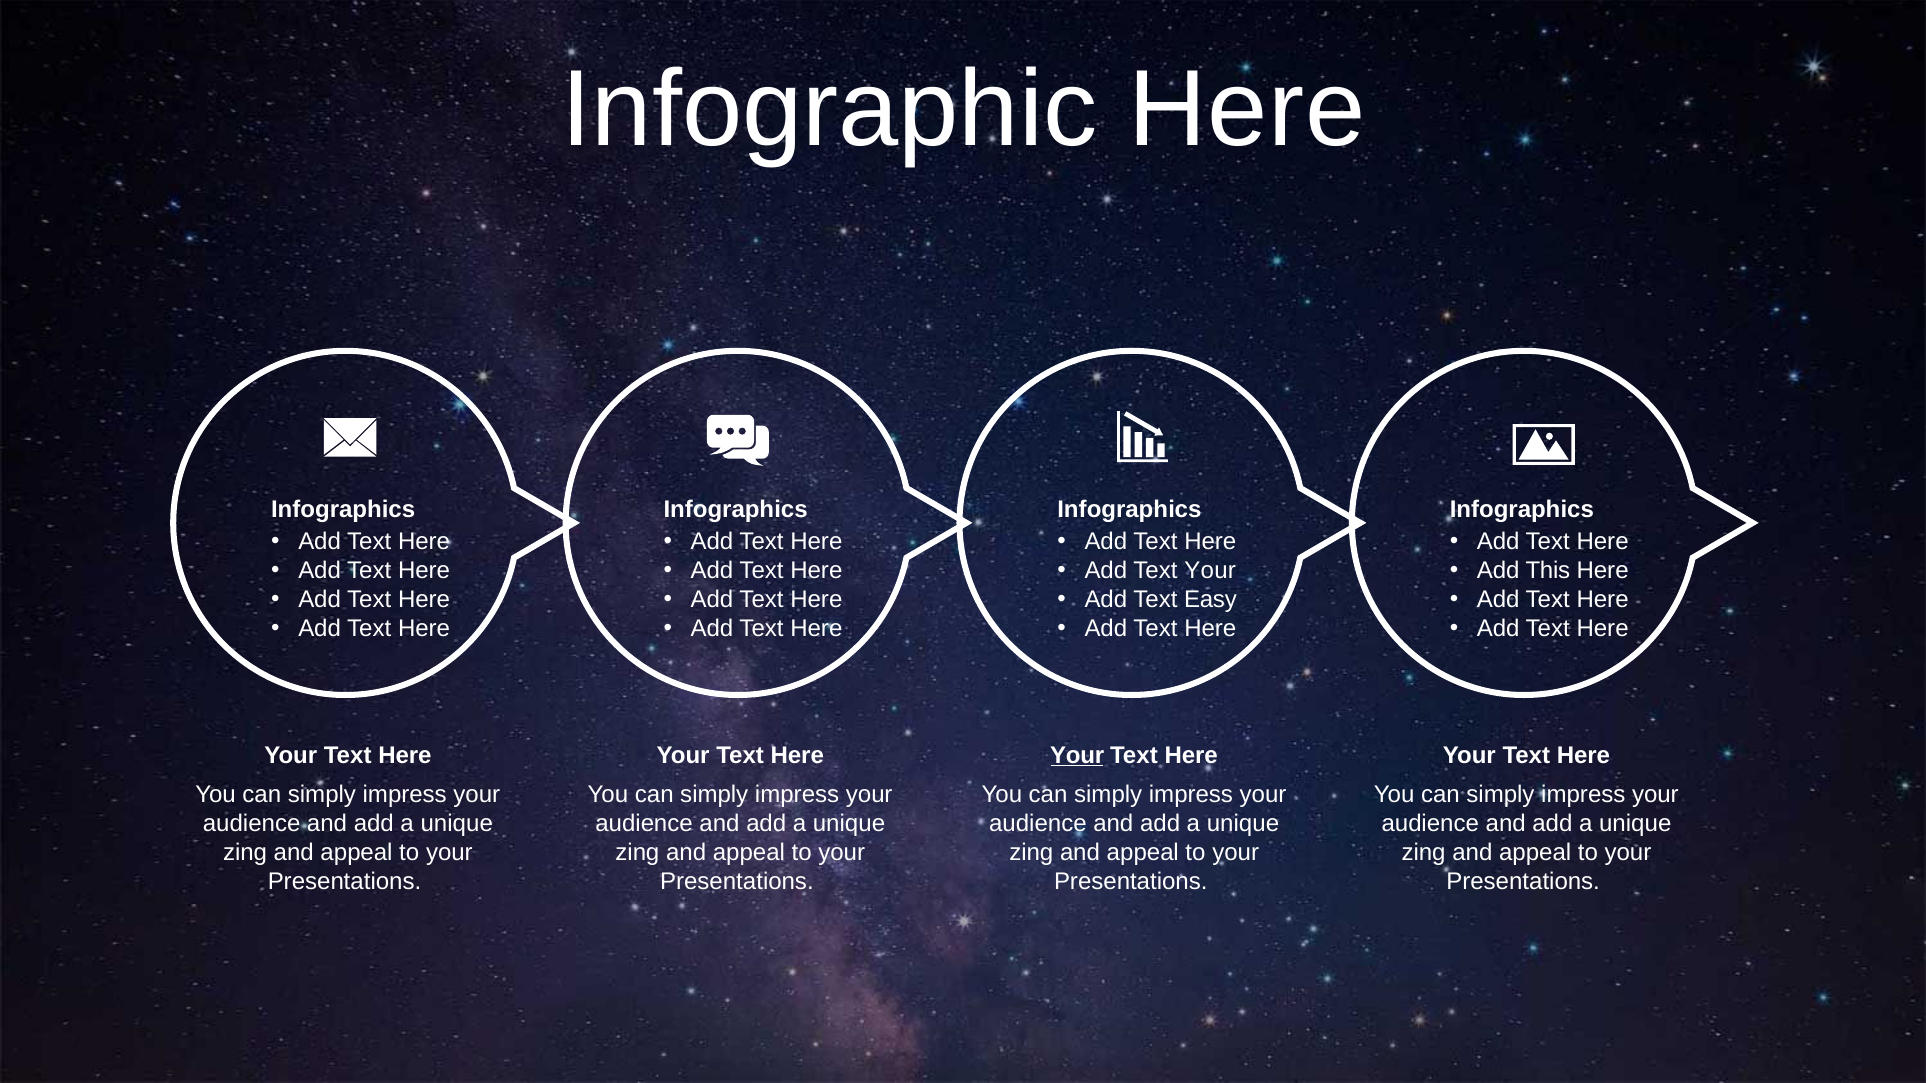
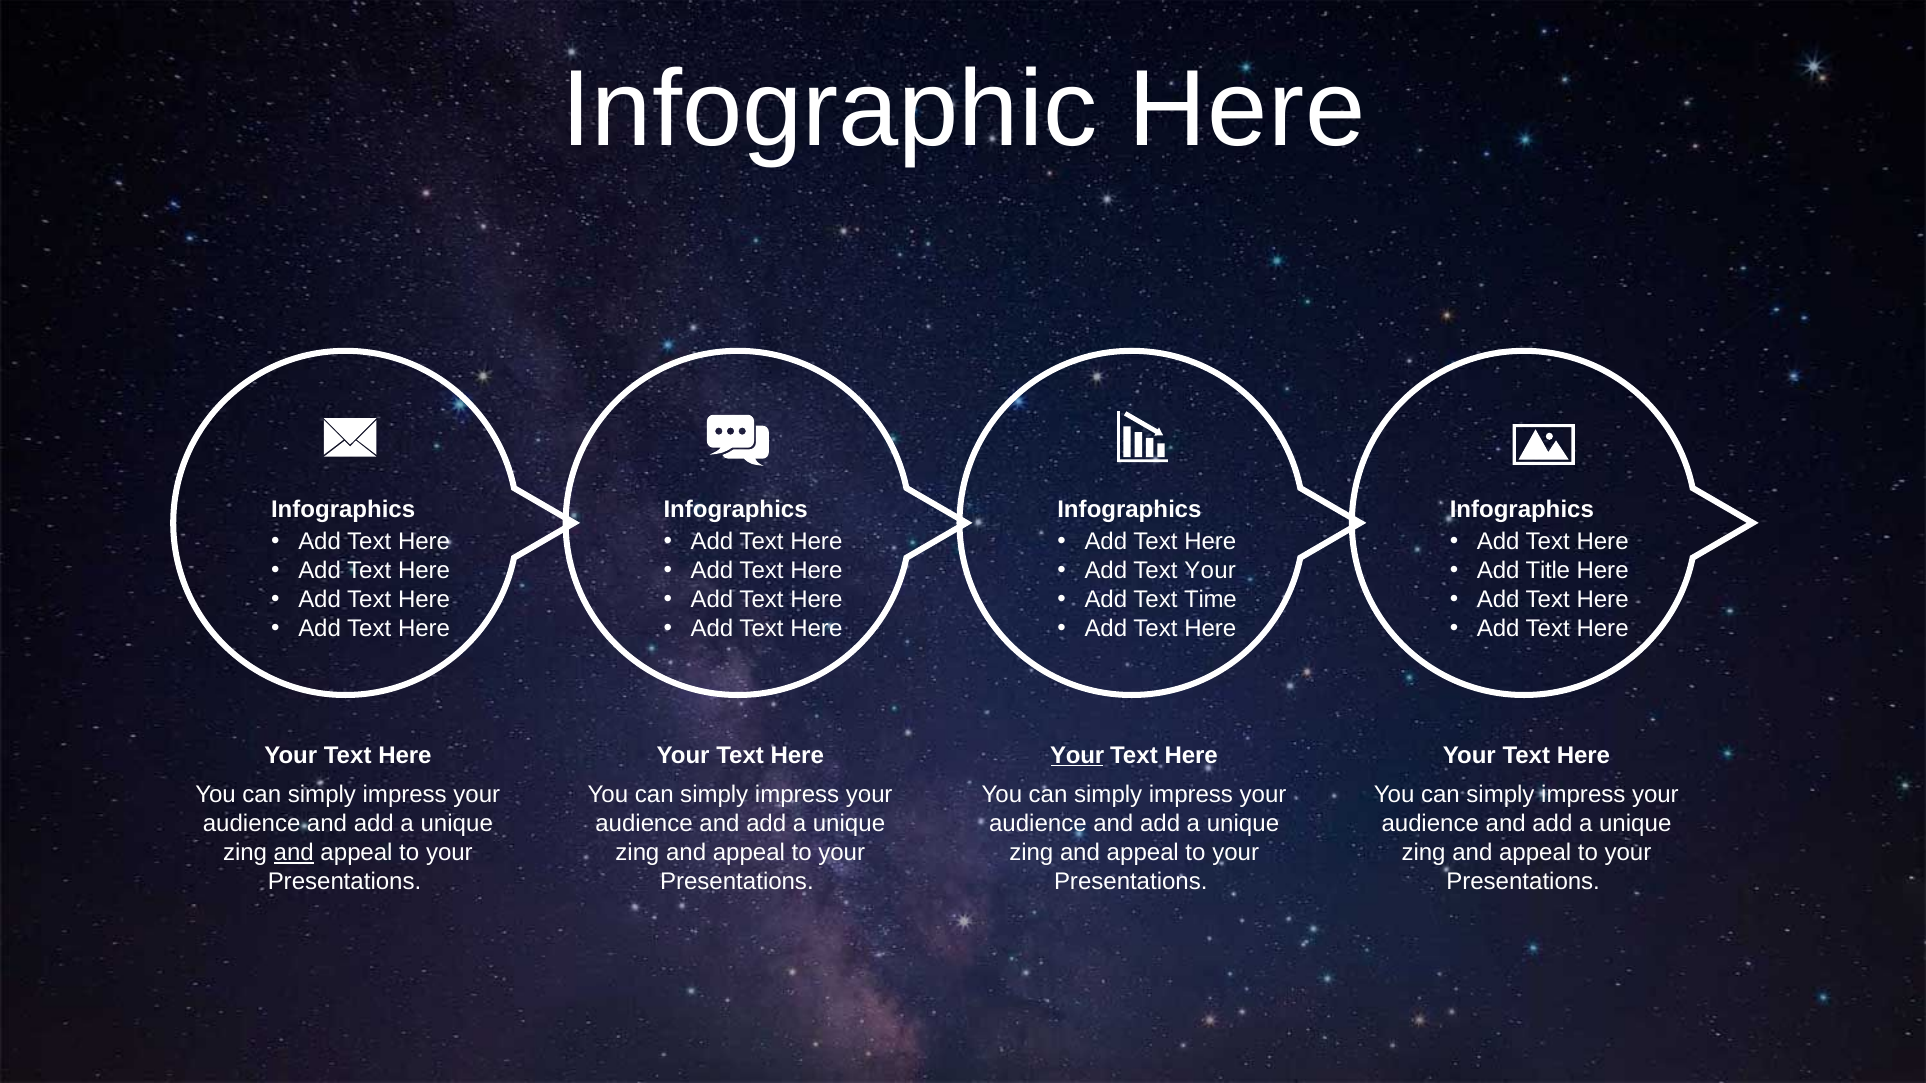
This: This -> Title
Easy: Easy -> Time
and at (294, 853) underline: none -> present
